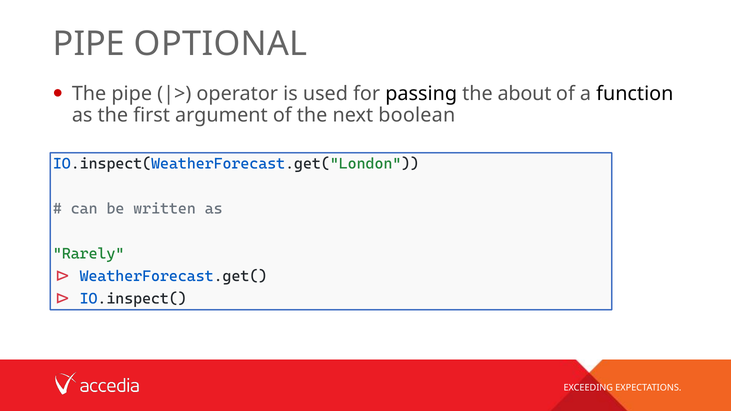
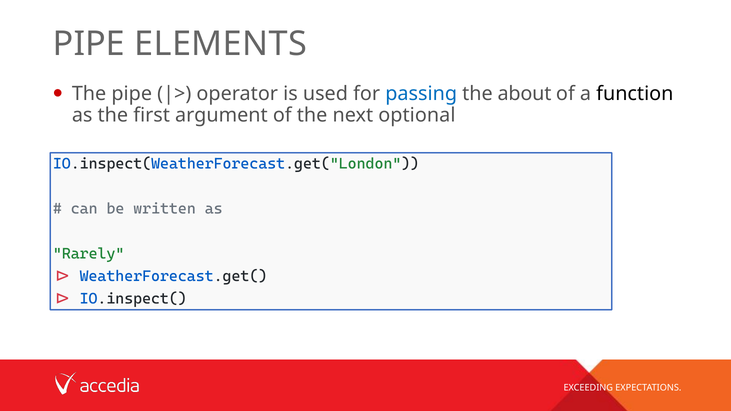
OPTIONAL: OPTIONAL -> ELEMENTS
passing colour: black -> blue
boolean: boolean -> optional
